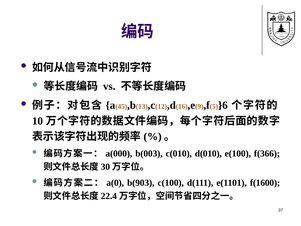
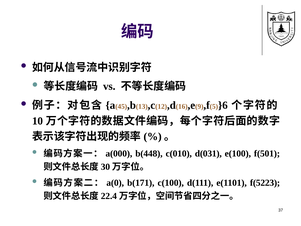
b(003: b(003 -> b(448
d(010: d(010 -> d(031
f(366: f(366 -> f(501
b(903: b(903 -> b(171
f(1600: f(1600 -> f(5223
